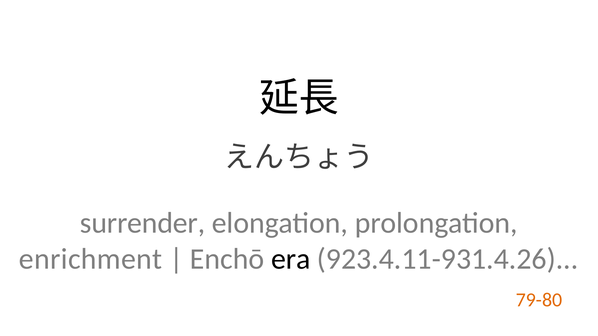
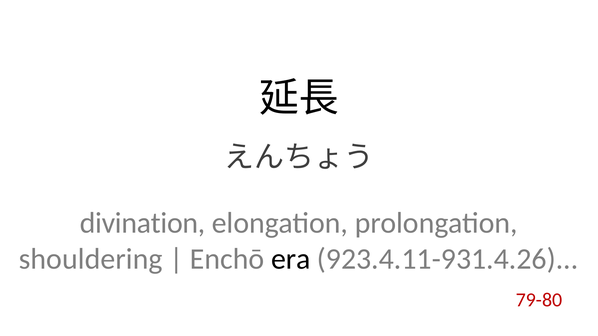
surrender: surrender -> divination
enrichment: enrichment -> shouldering
79-80 colour: orange -> red
